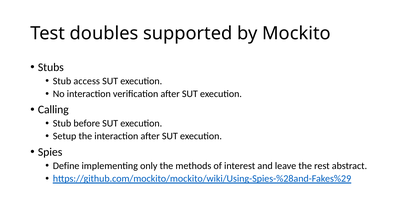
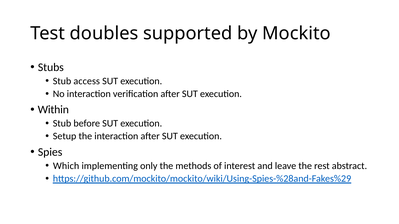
Calling: Calling -> Within
Define: Define -> Which
